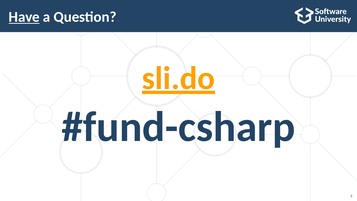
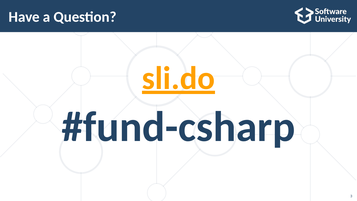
Have underline: present -> none
